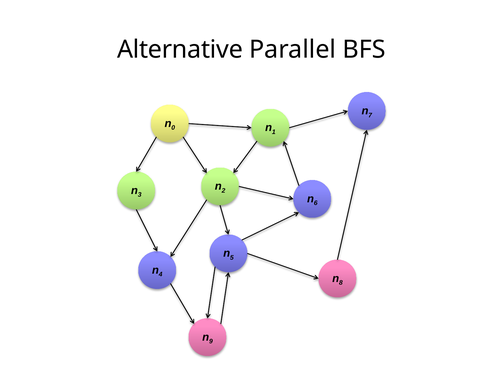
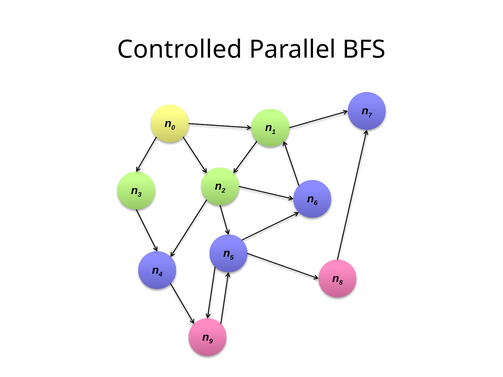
Alternative: Alternative -> Controlled
